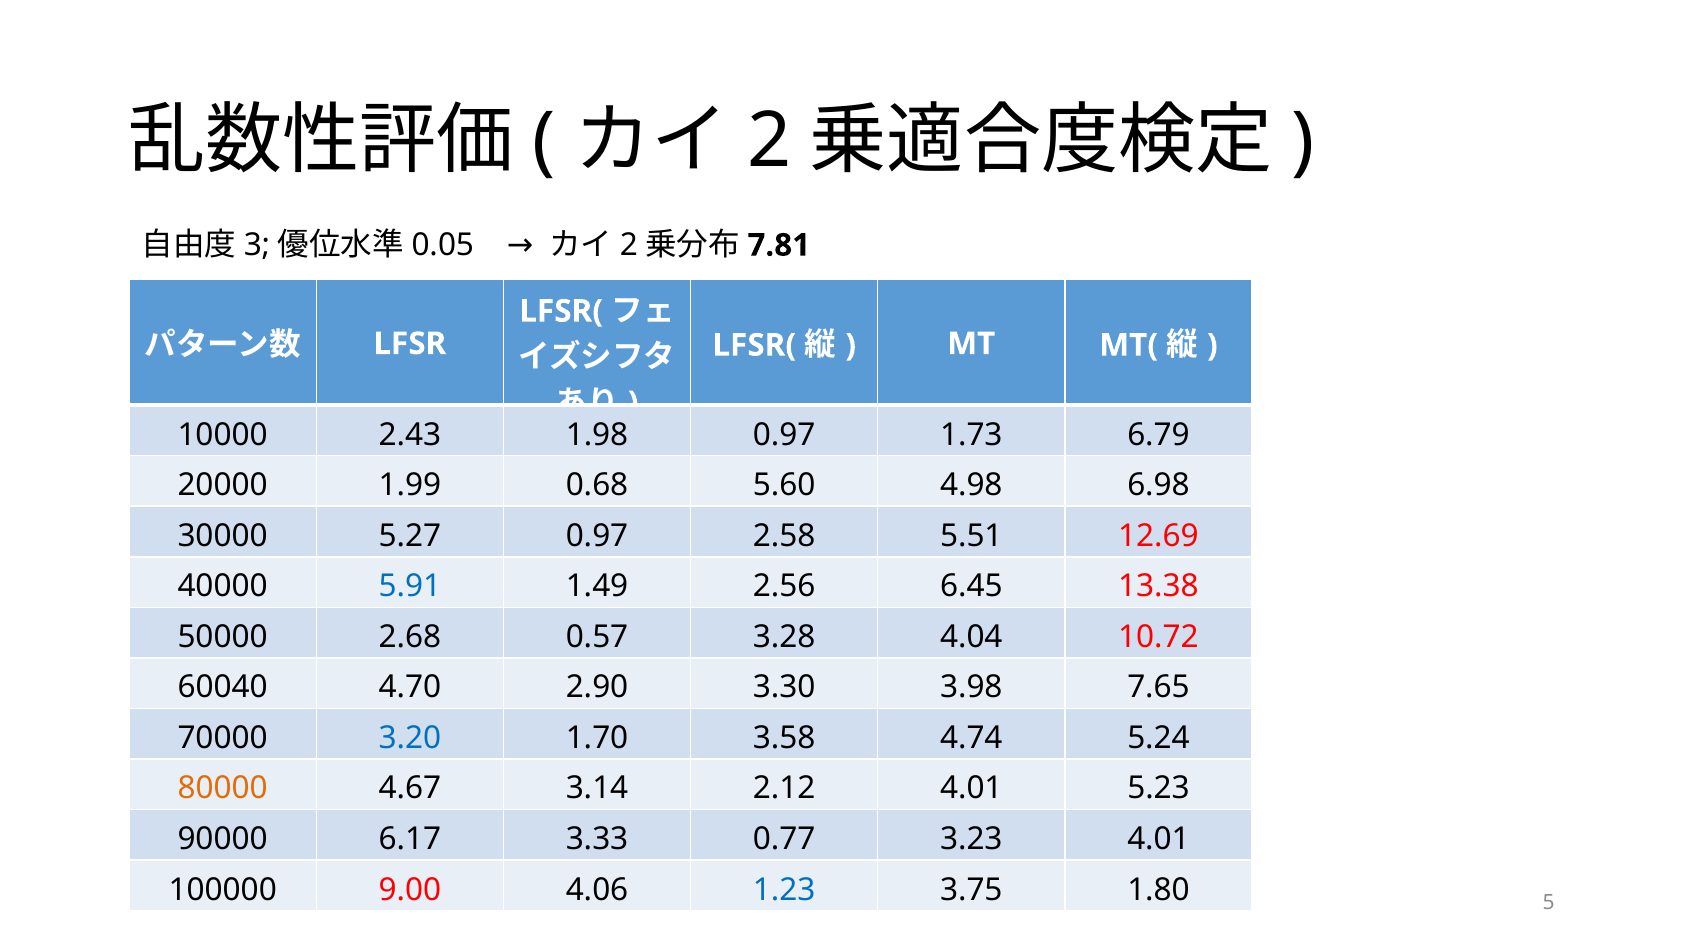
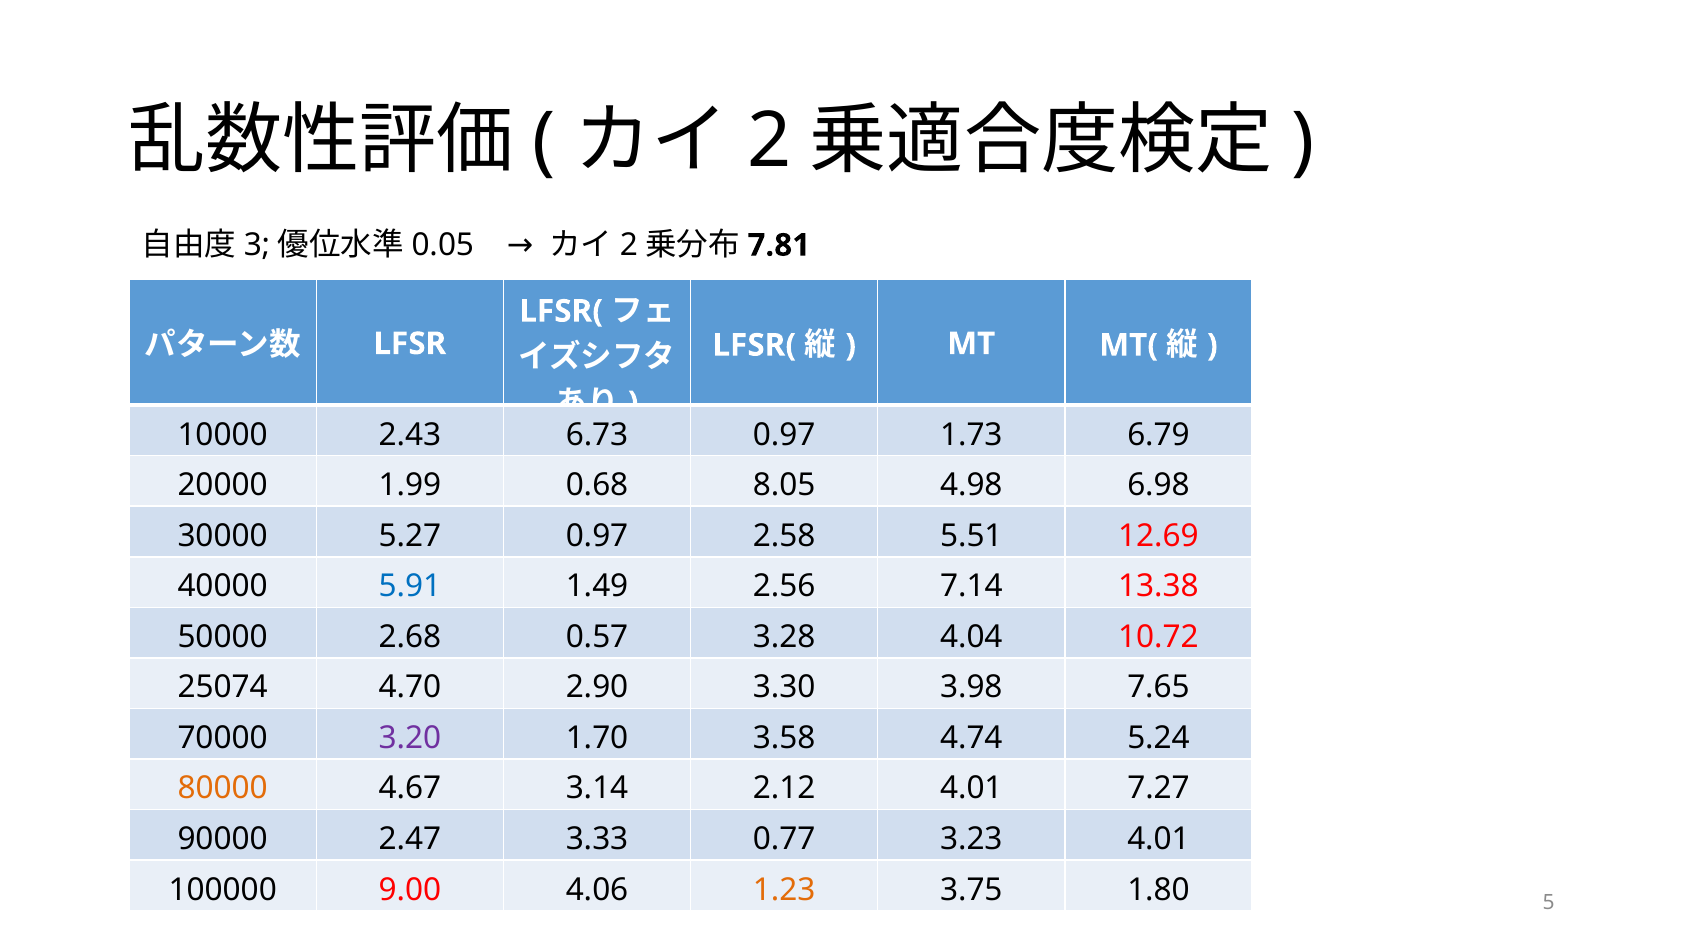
1.98: 1.98 -> 6.73
5.60: 5.60 -> 8.05
6.45: 6.45 -> 7.14
60040: 60040 -> 25074
3.20 colour: blue -> purple
5.23: 5.23 -> 7.27
6.17: 6.17 -> 2.47
1.23 colour: blue -> orange
